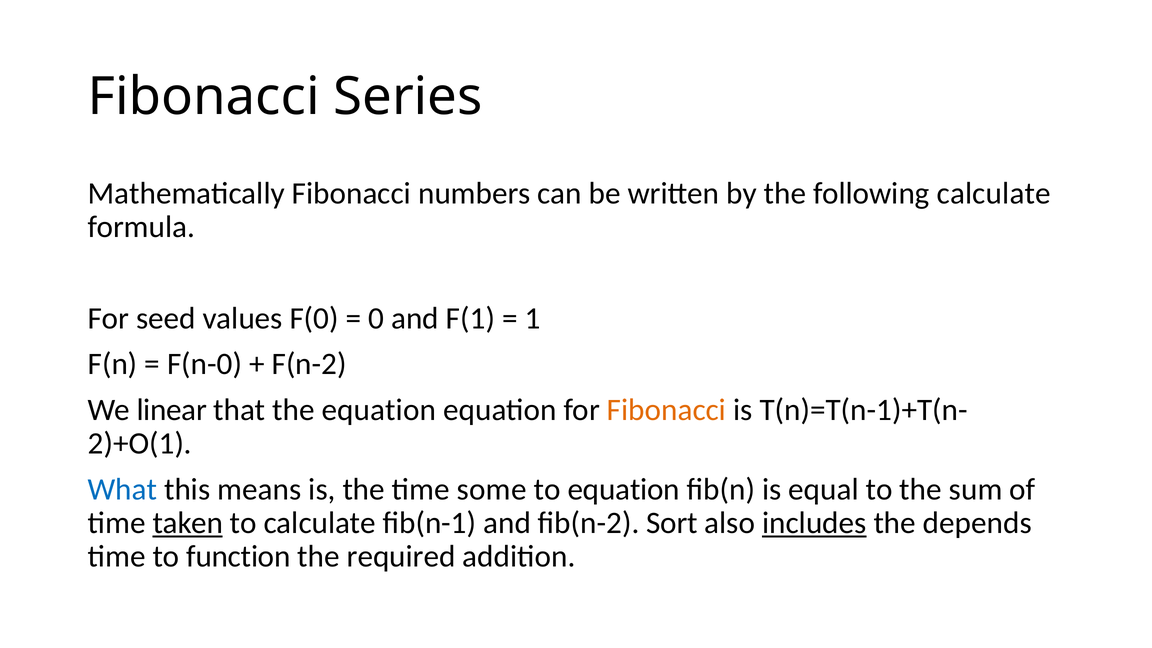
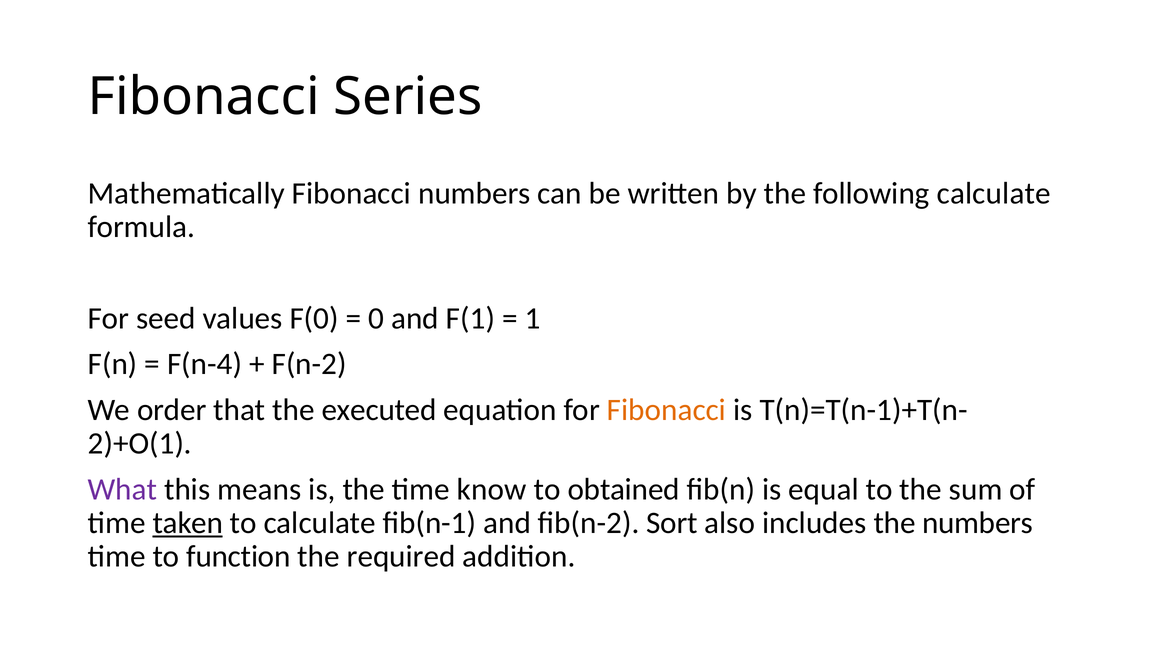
F(n-0: F(n-0 -> F(n-4
linear: linear -> order
the equation: equation -> executed
What colour: blue -> purple
some: some -> know
to equation: equation -> obtained
includes underline: present -> none
the depends: depends -> numbers
